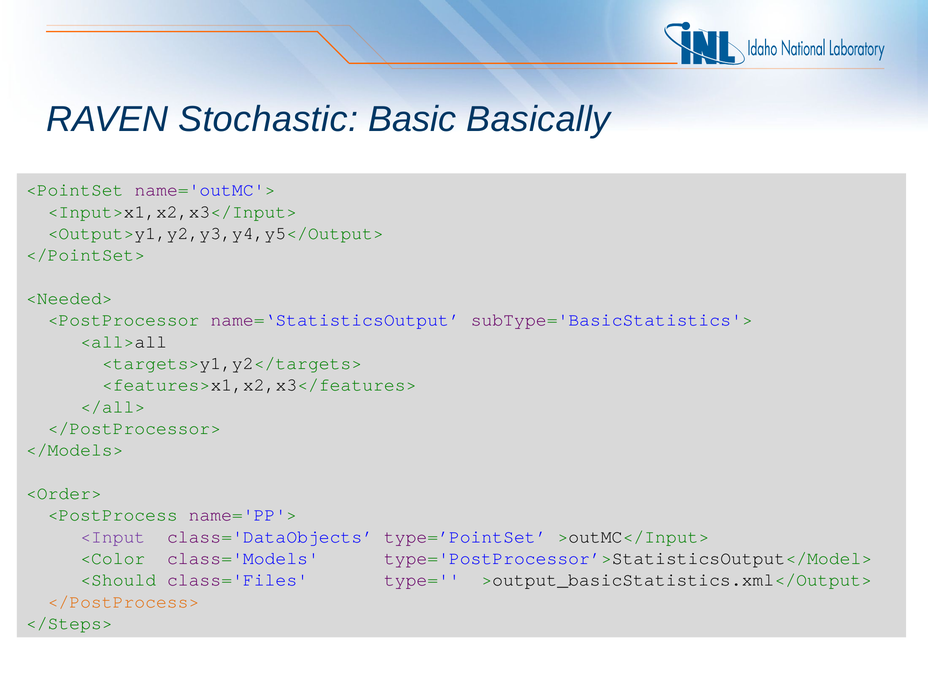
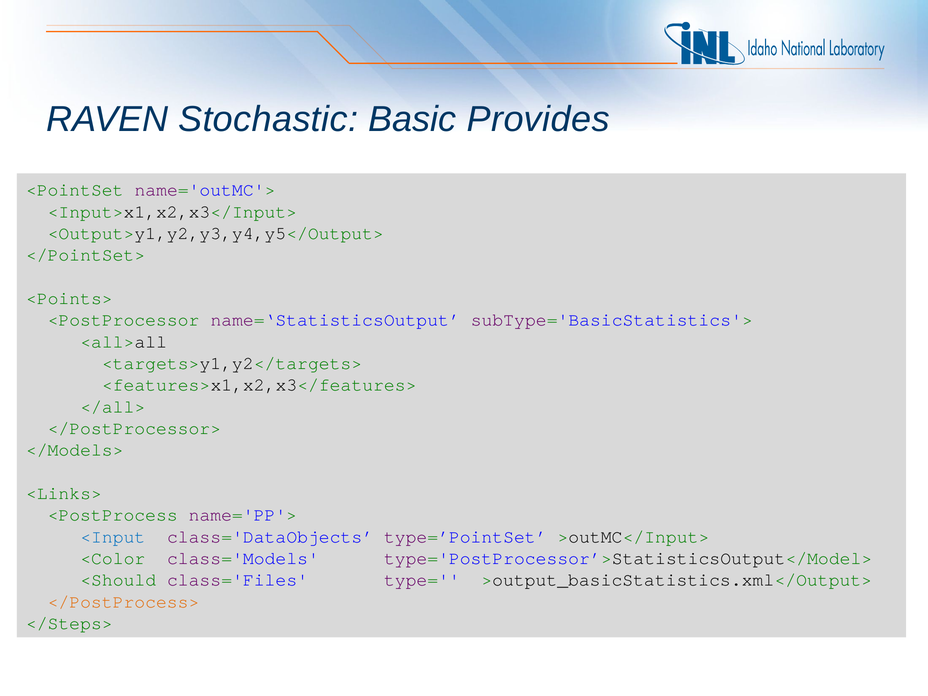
Basically: Basically -> Provides
<Needed>: <Needed> -> <Points>
<Order>: <Order> -> <Links>
<Input colour: purple -> blue
